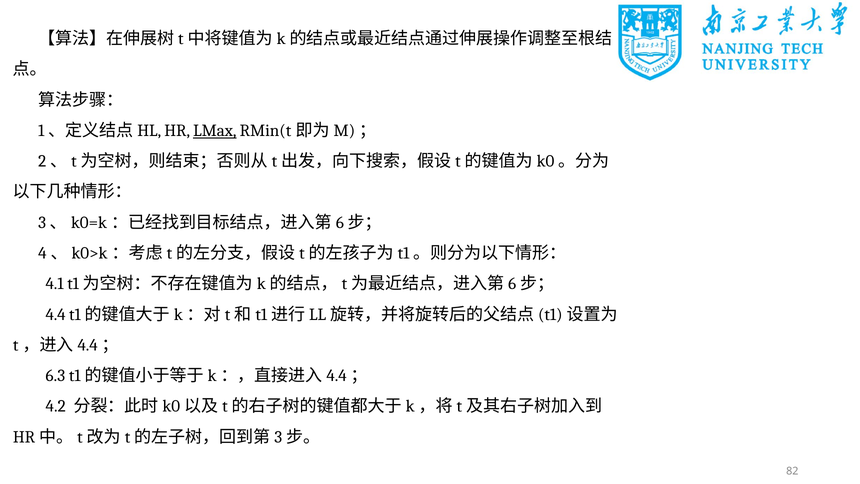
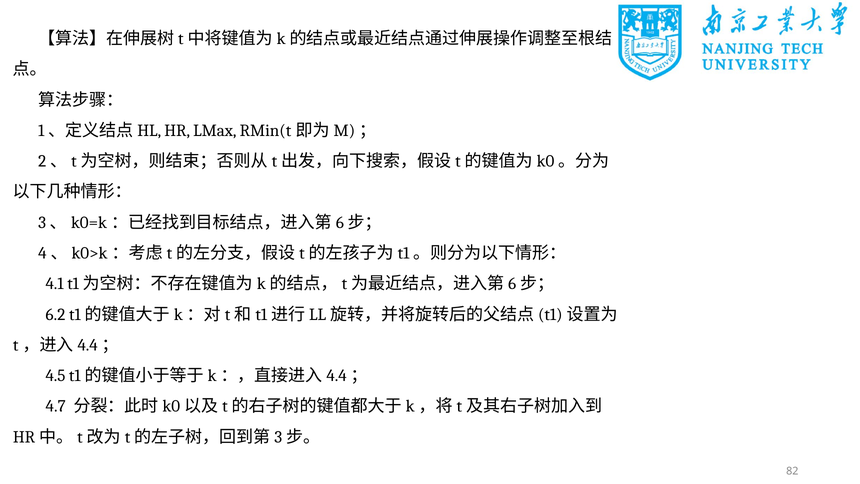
LMax underline: present -> none
4.4: 4.4 -> 6.2
6.3: 6.3 -> 4.5
4.2: 4.2 -> 4.7
